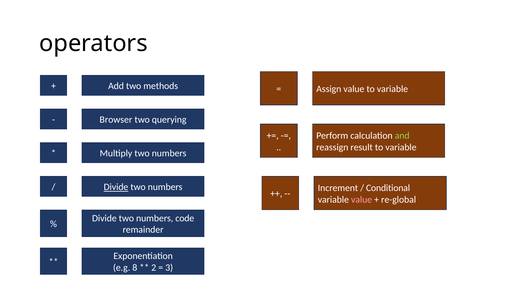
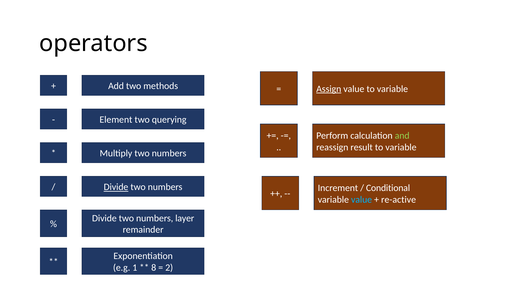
Assign underline: none -> present
Browser: Browser -> Element
value at (362, 199) colour: pink -> light blue
re-global: re-global -> re-active
code: code -> layer
8: 8 -> 1
2: 2 -> 8
3: 3 -> 2
